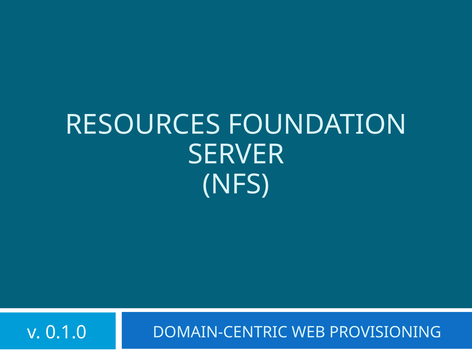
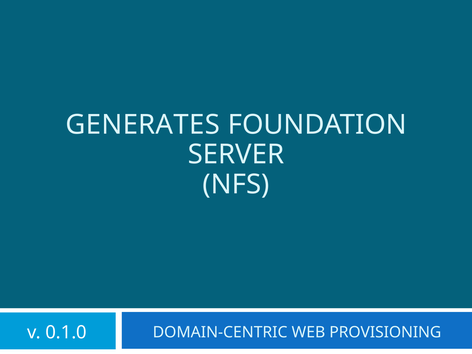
RESOURCES: RESOURCES -> GENERATES
